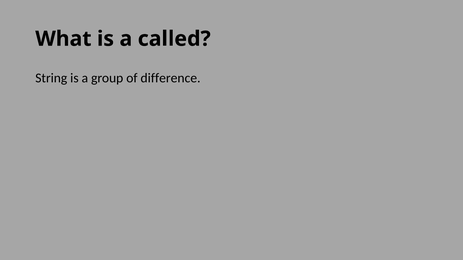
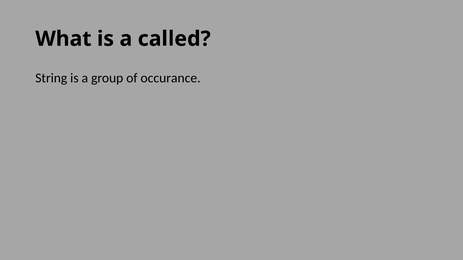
difference: difference -> occurance
